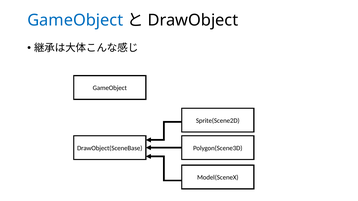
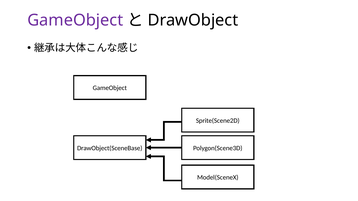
GameObject at (75, 20) colour: blue -> purple
